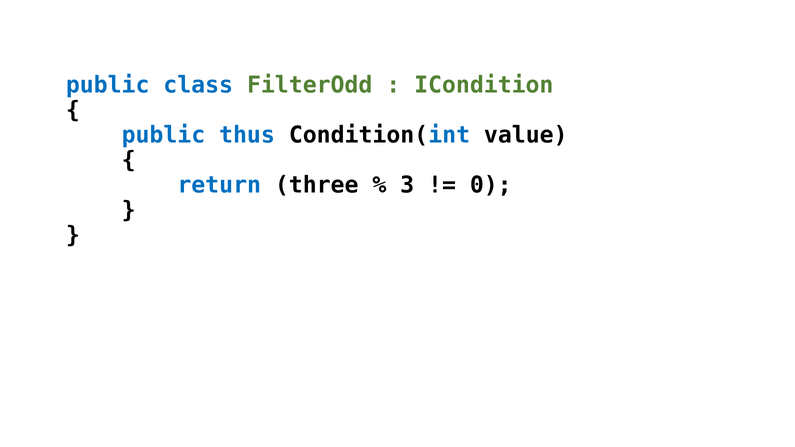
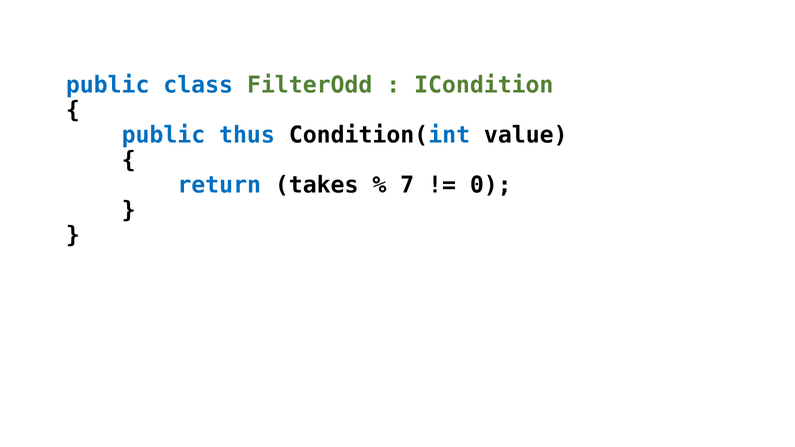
three: three -> takes
3: 3 -> 7
